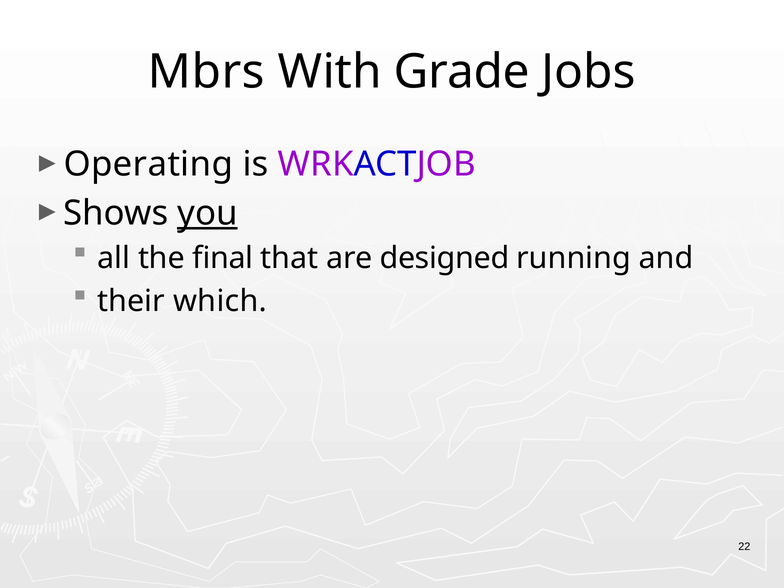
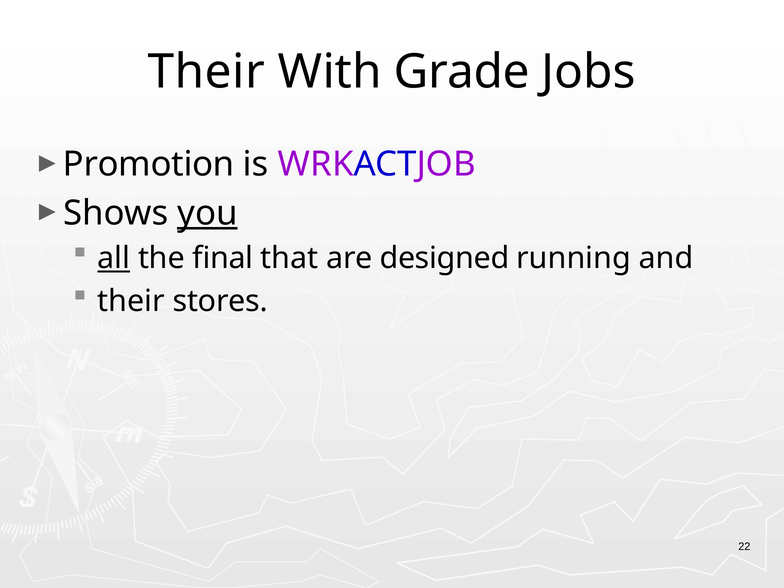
Mbrs at (206, 72): Mbrs -> Their
Operating: Operating -> Promotion
all underline: none -> present
which: which -> stores
